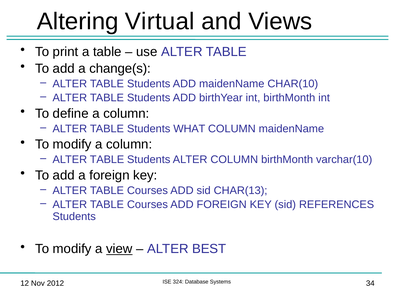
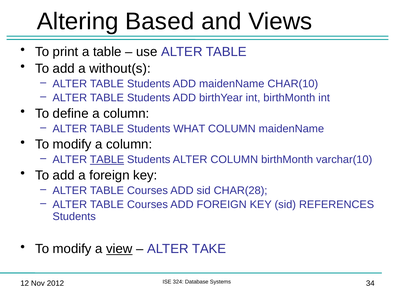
Virtual: Virtual -> Based
change(s: change(s -> without(s
TABLE at (107, 160) underline: none -> present
CHAR(13: CHAR(13 -> CHAR(28
BEST: BEST -> TAKE
